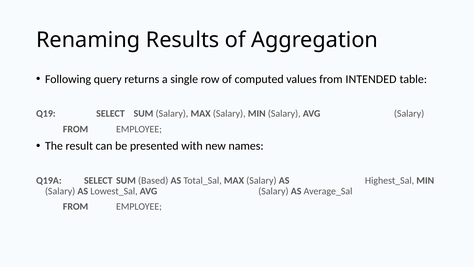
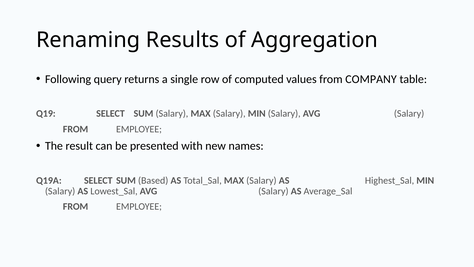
INTENDED: INTENDED -> COMPANY
